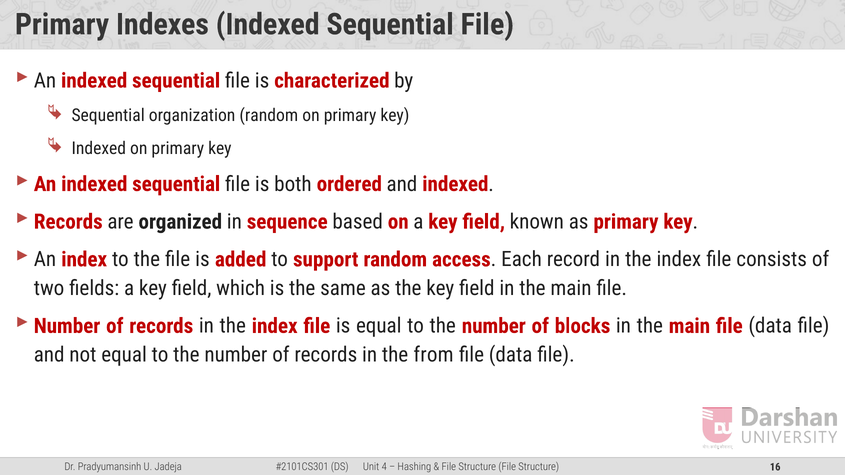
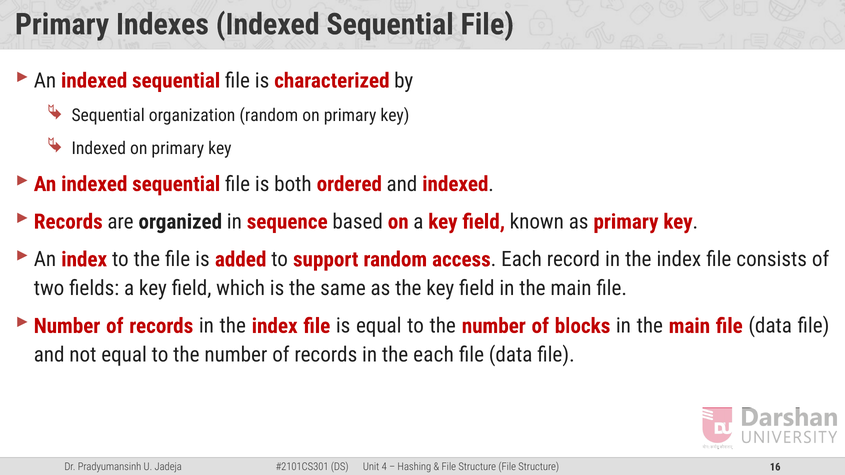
the from: from -> each
